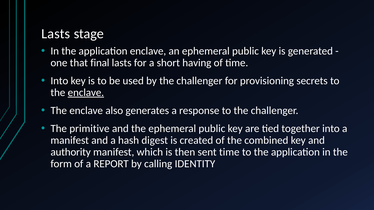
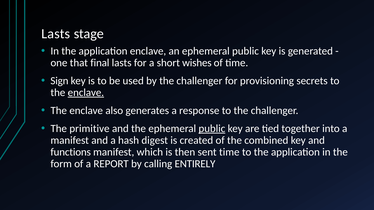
having: having -> wishes
Into at (59, 81): Into -> Sign
public at (212, 129) underline: none -> present
authority: authority -> functions
IDENTITY: IDENTITY -> ENTIRELY
